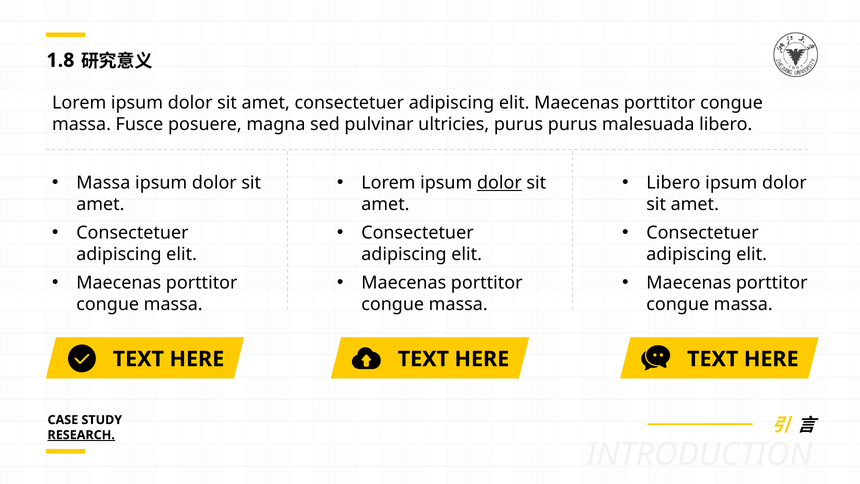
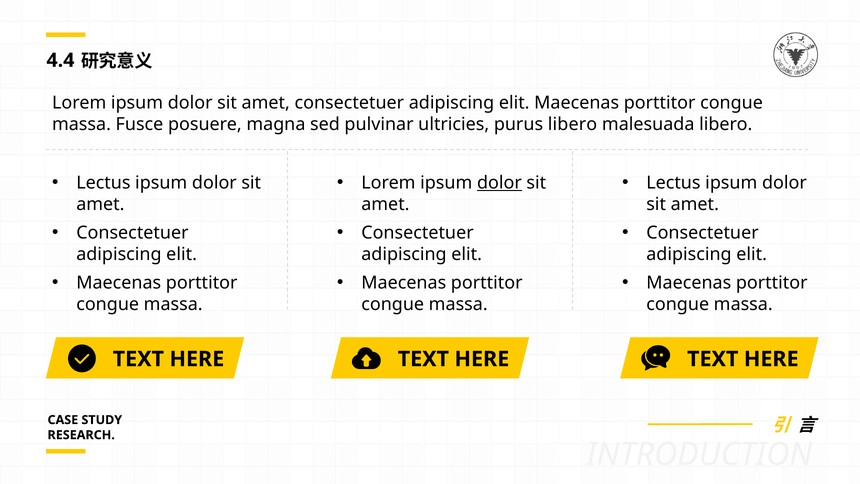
1.8: 1.8 -> 4.4
purus purus: purus -> libero
Massa at (103, 183): Massa -> Lectus
Libero at (673, 183): Libero -> Lectus
RESEARCH underline: present -> none
